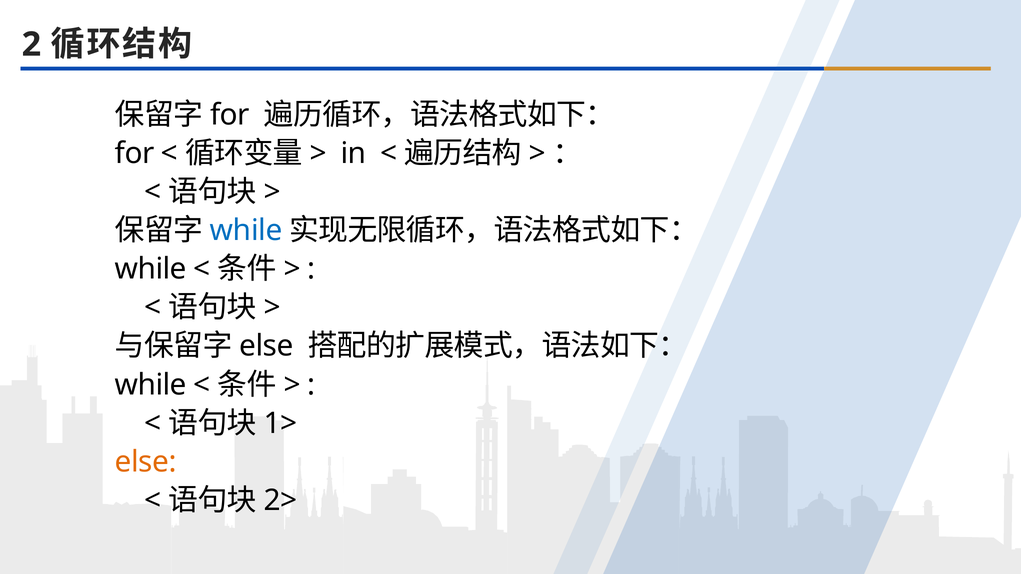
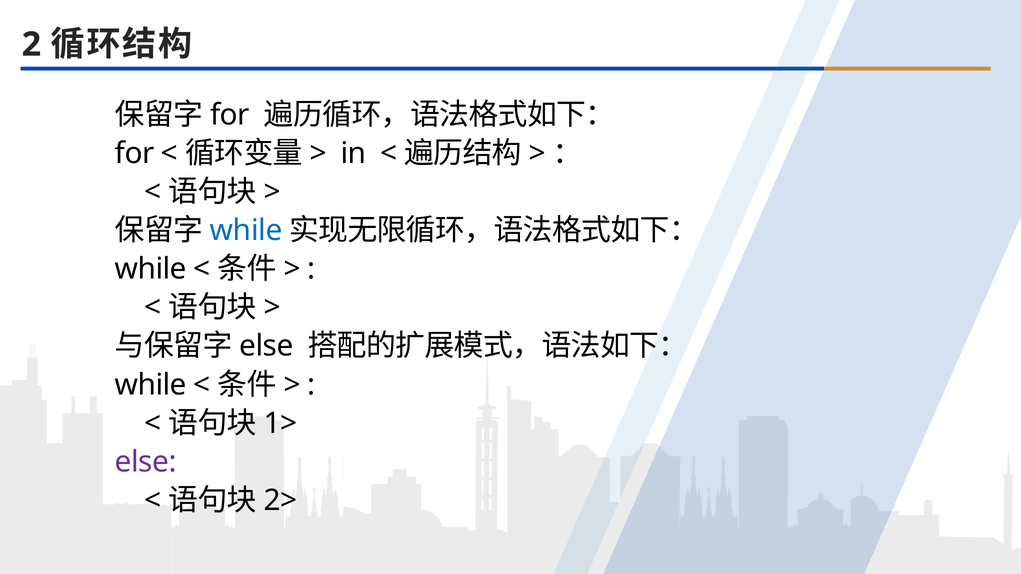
else at (146, 462) colour: orange -> purple
